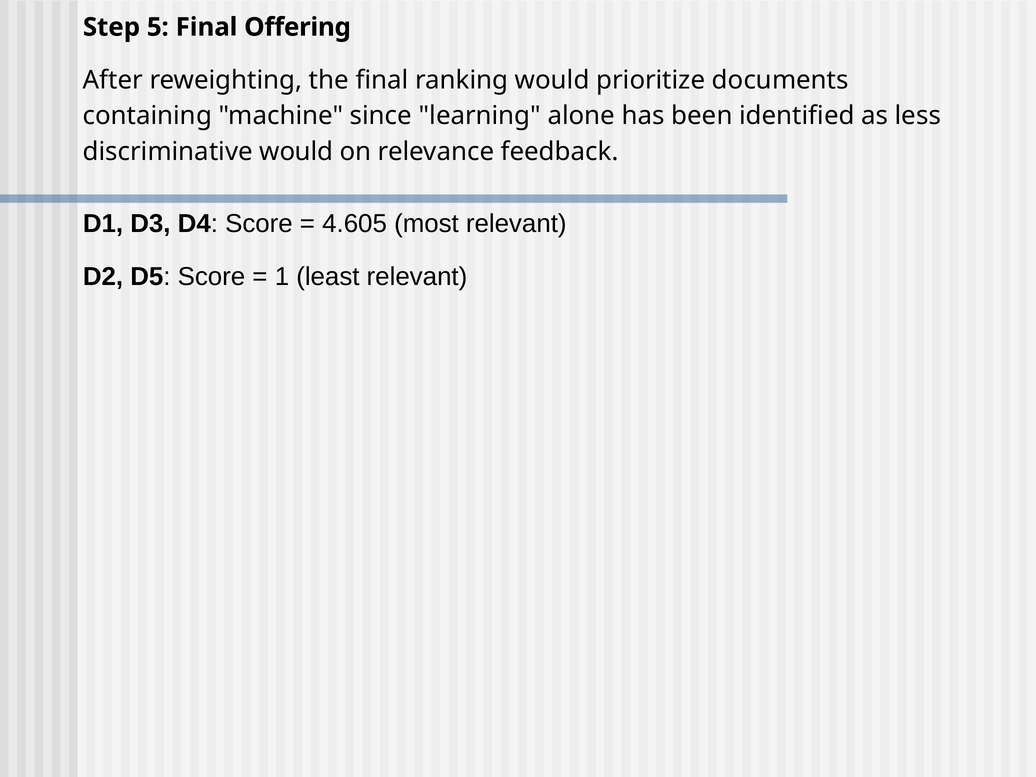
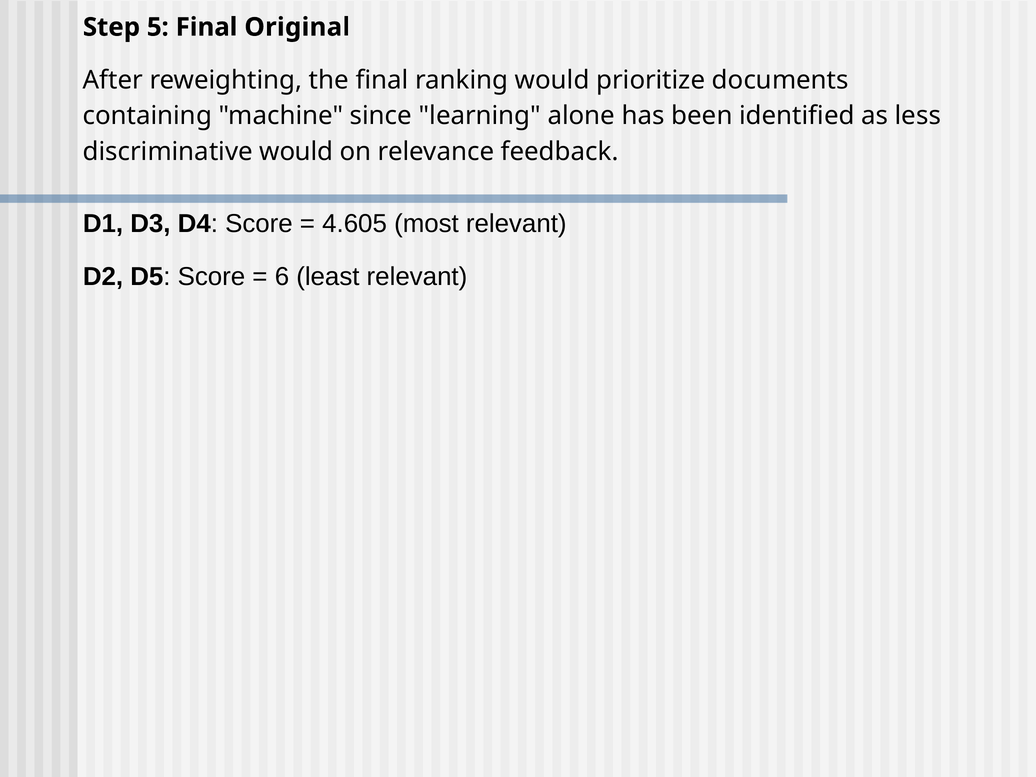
Offering: Offering -> Original
1: 1 -> 6
